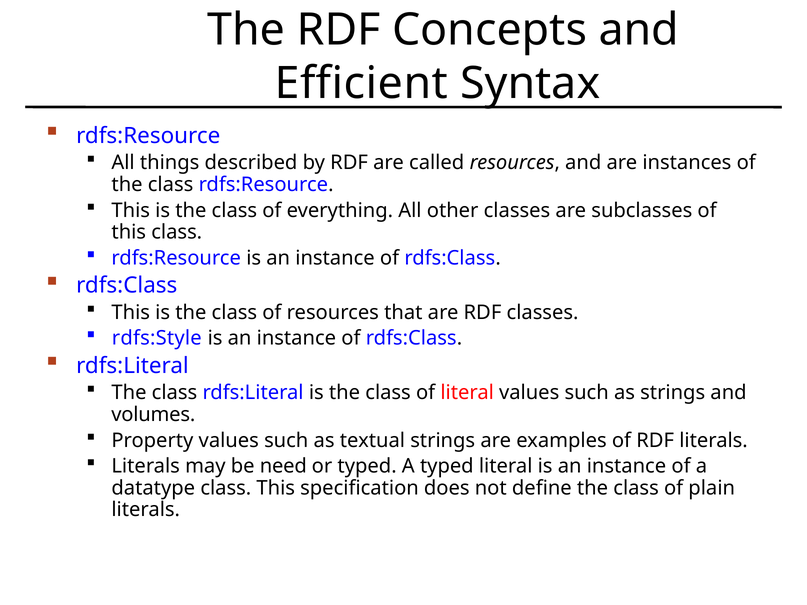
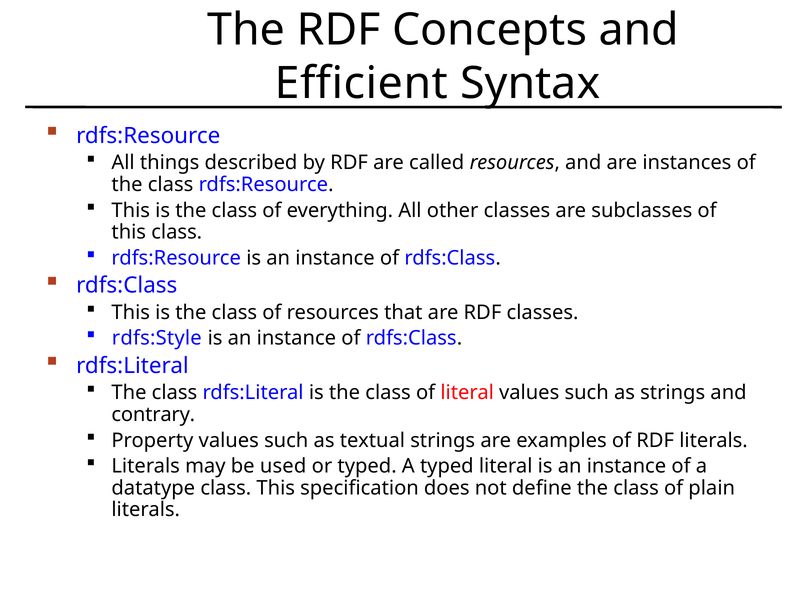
volumes: volumes -> contrary
need: need -> used
